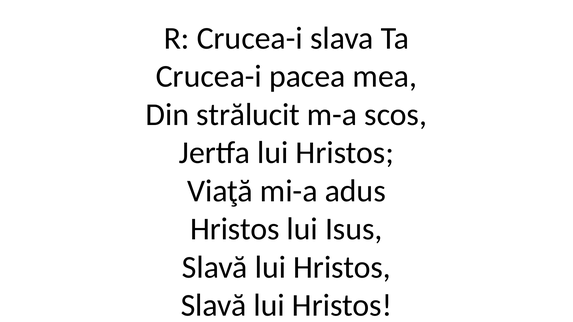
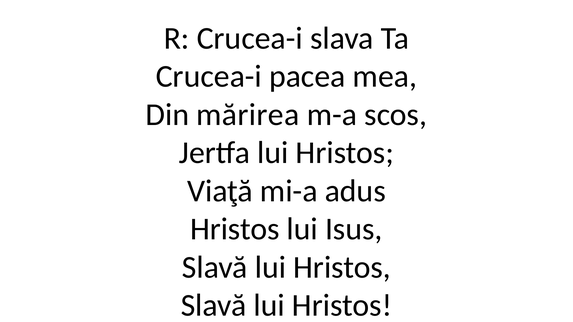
strălucit: strălucit -> mărirea
